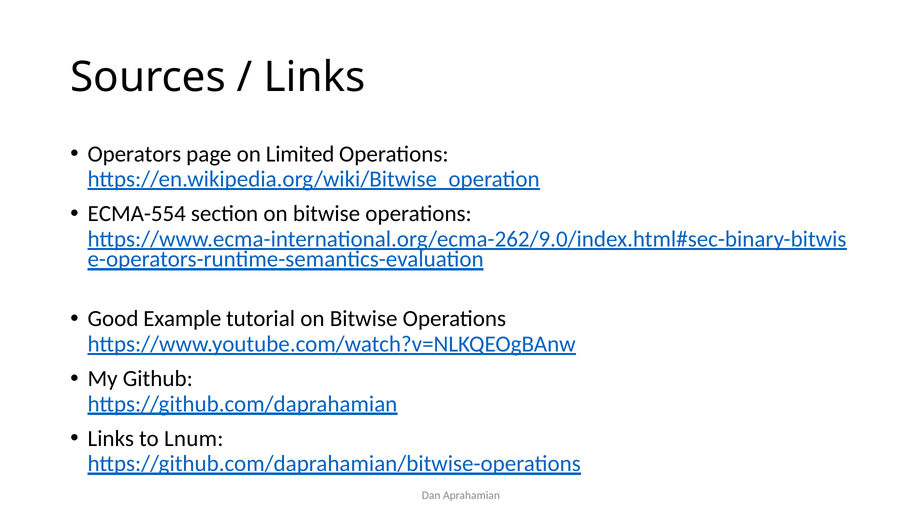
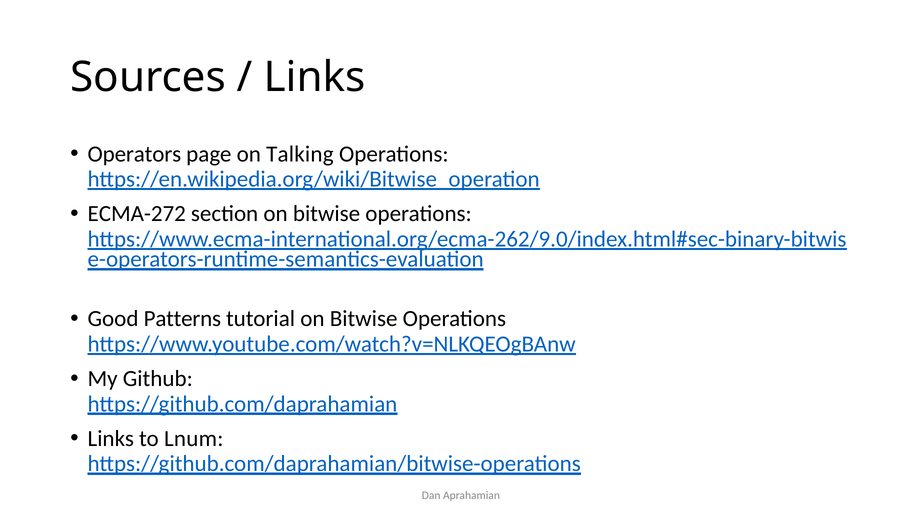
Limited: Limited -> Talking
ECMA-554: ECMA-554 -> ECMA-272
Example: Example -> Patterns
